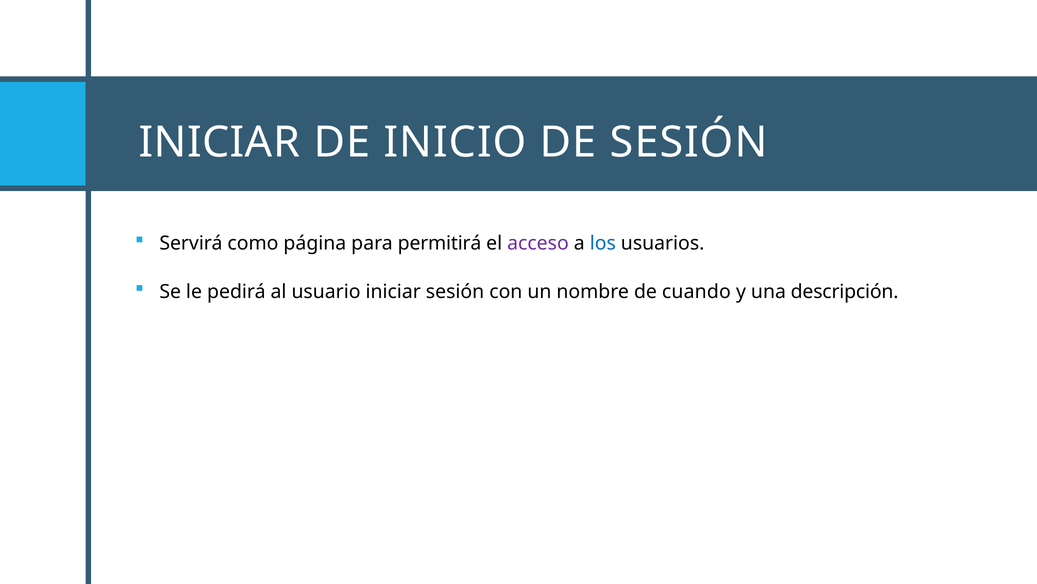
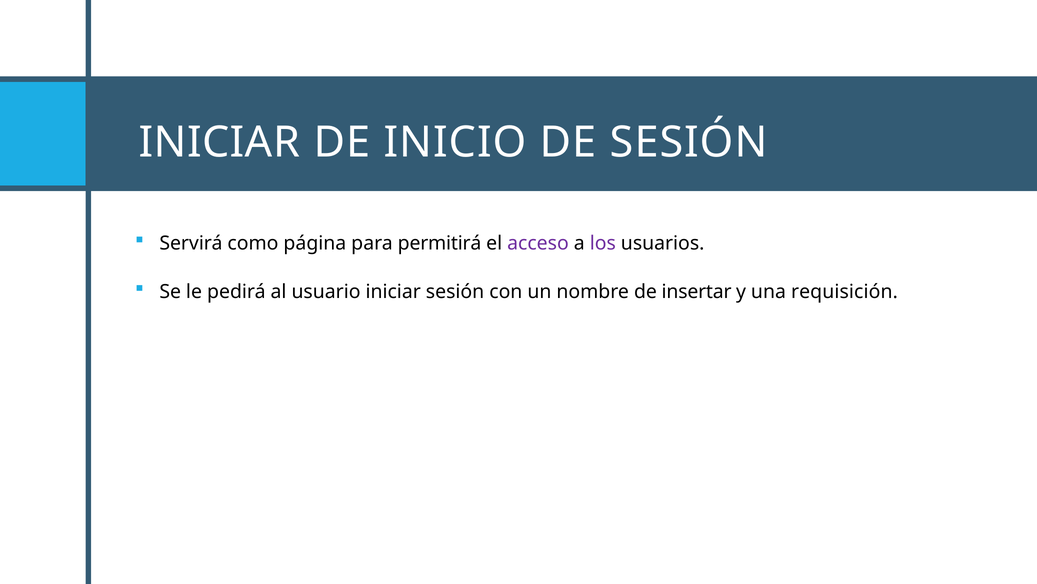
los colour: blue -> purple
cuando: cuando -> insertar
descripción: descripción -> requisición
